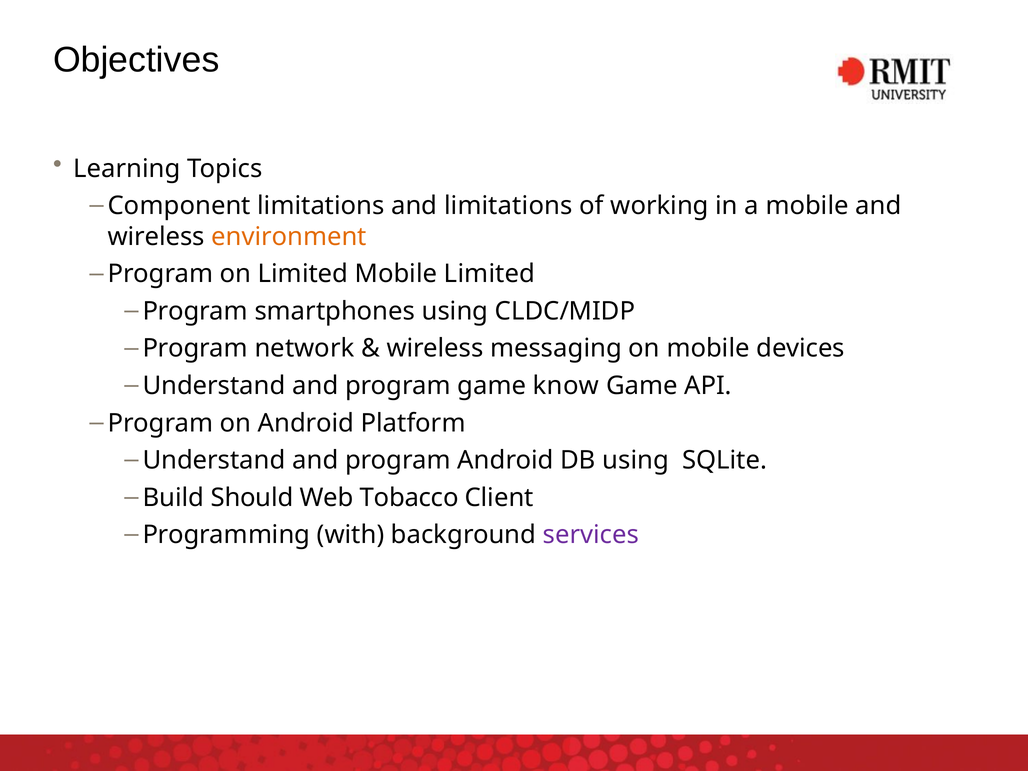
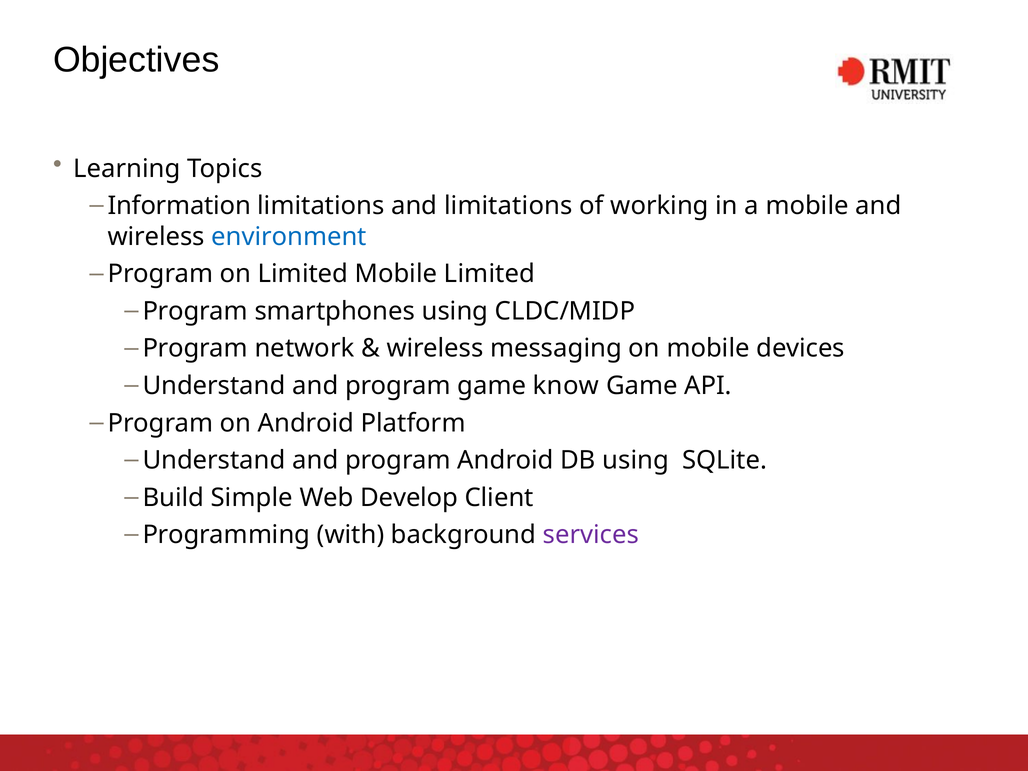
Component: Component -> Information
environment colour: orange -> blue
Should: Should -> Simple
Tobacco: Tobacco -> Develop
